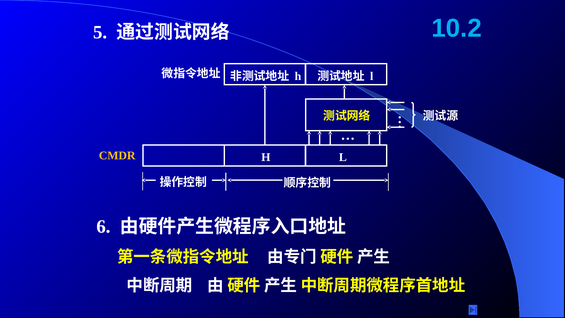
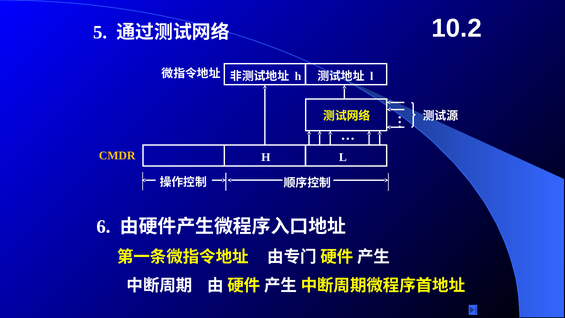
10.2 colour: light blue -> white
